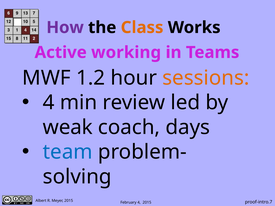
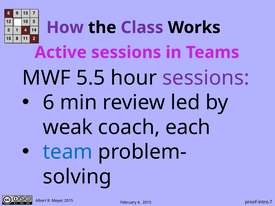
Class colour: orange -> purple
Active working: working -> sessions
1.2: 1.2 -> 5.5
sessions at (206, 78) colour: orange -> purple
4 at (49, 103): 4 -> 6
days: days -> each
